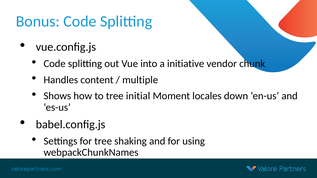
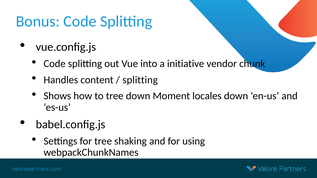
multiple at (140, 80): multiple -> splitting
tree initial: initial -> down
